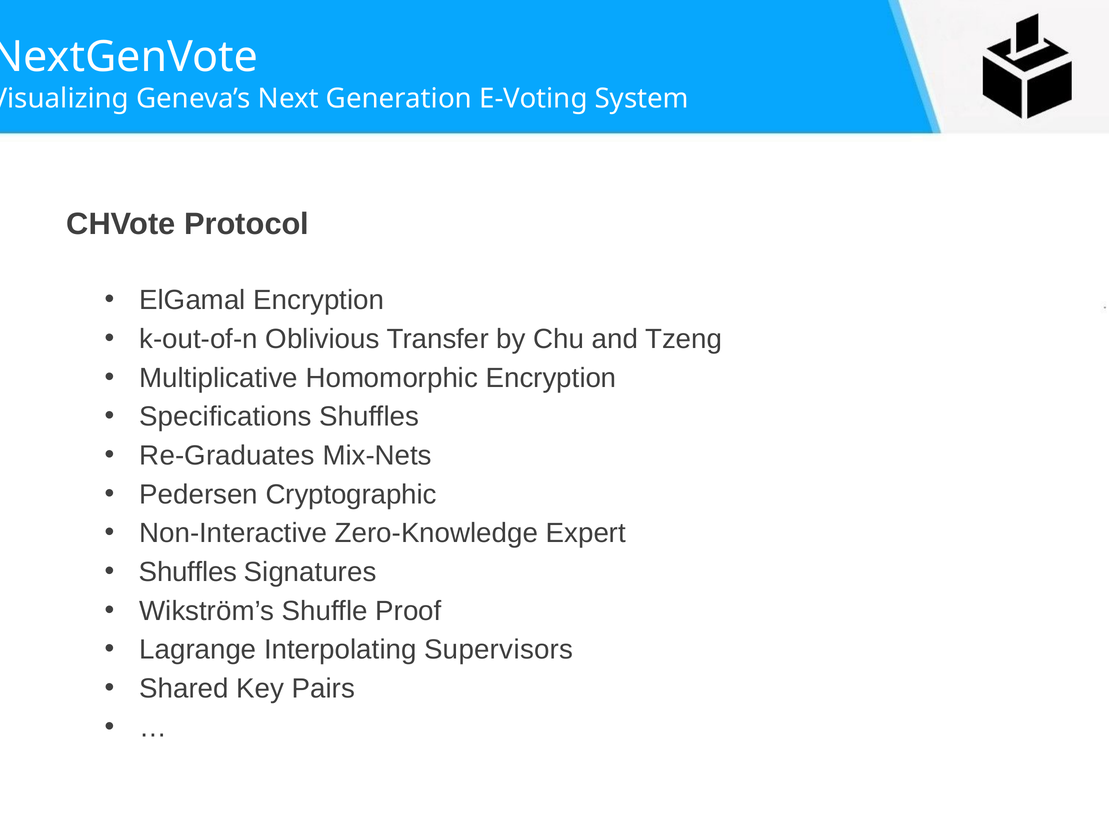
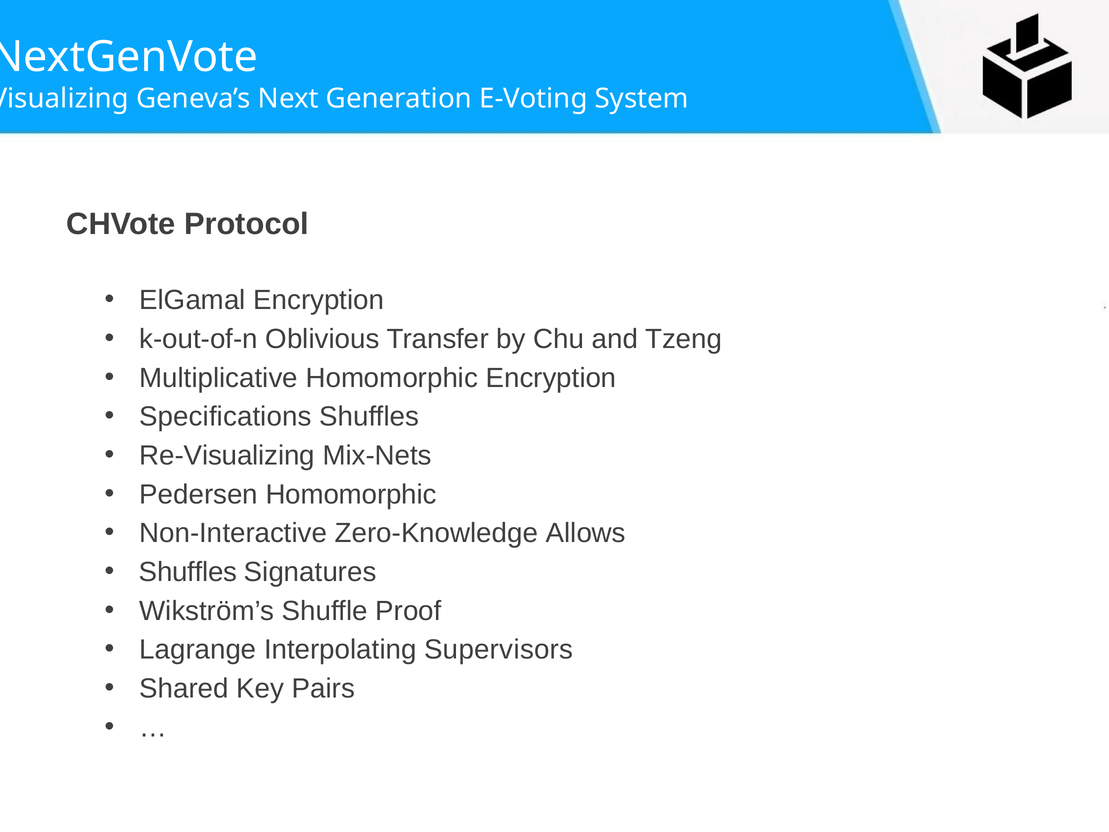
Re-Graduates: Re-Graduates -> Re-Visualizing
Pedersen Cryptographic: Cryptographic -> Homomorphic
Expert: Expert -> Allows
